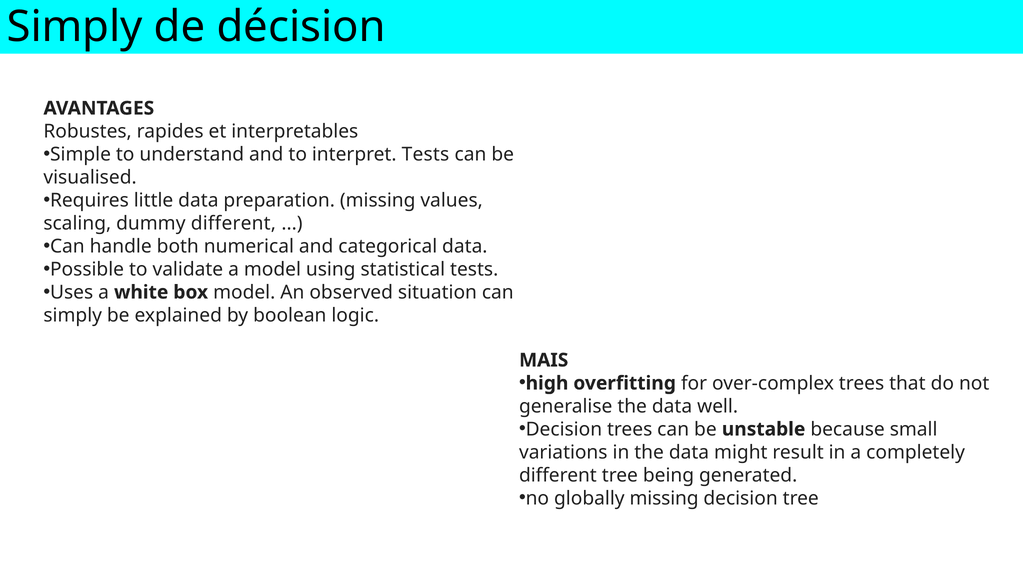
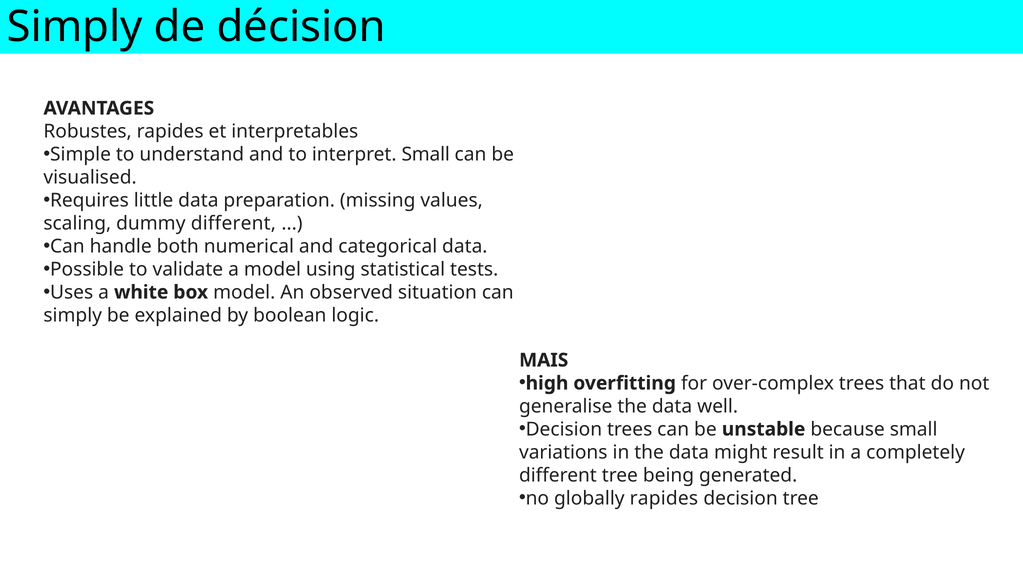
interpret Tests: Tests -> Small
globally missing: missing -> rapides
